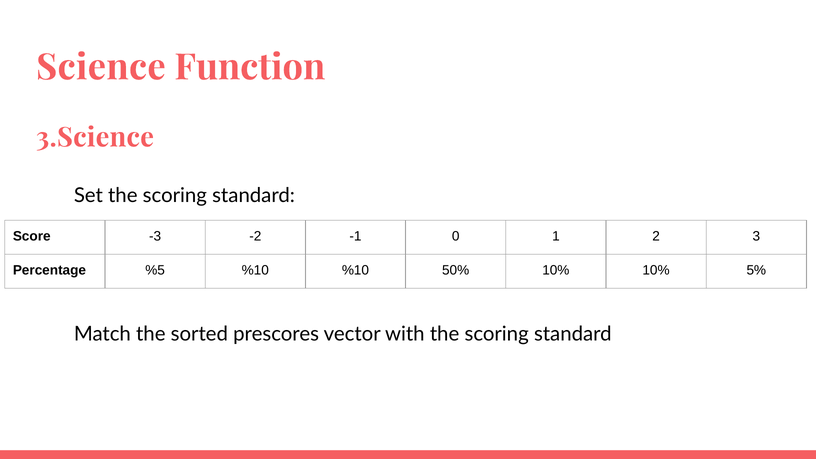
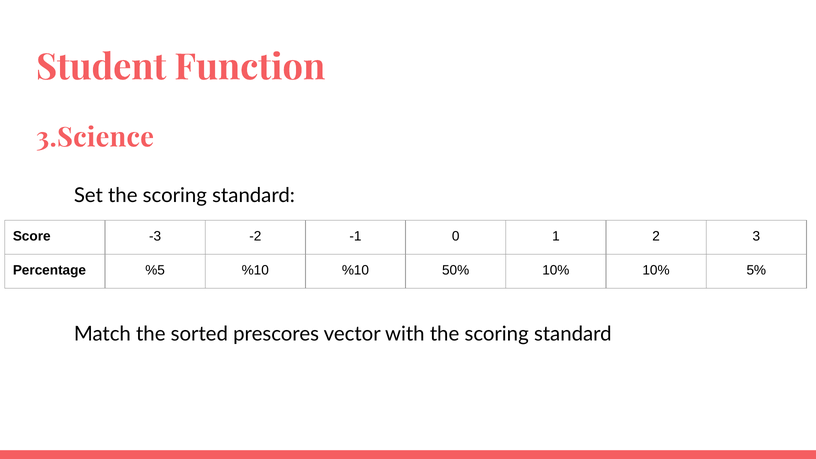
Science: Science -> Student
